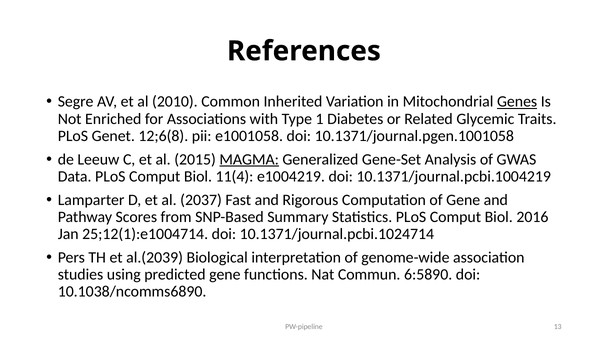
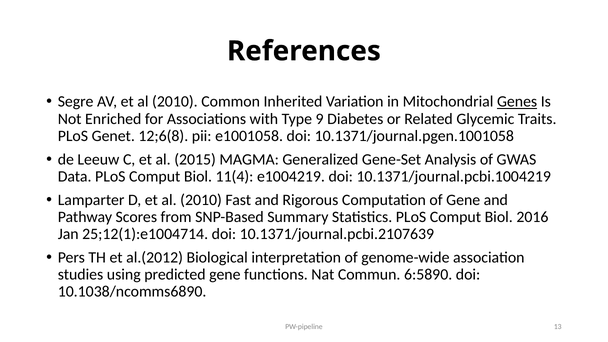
1: 1 -> 9
MAGMA underline: present -> none
D et al 2037: 2037 -> 2010
10.1371/journal.pcbi.1024714: 10.1371/journal.pcbi.1024714 -> 10.1371/journal.pcbi.2107639
al.(2039: al.(2039 -> al.(2012
